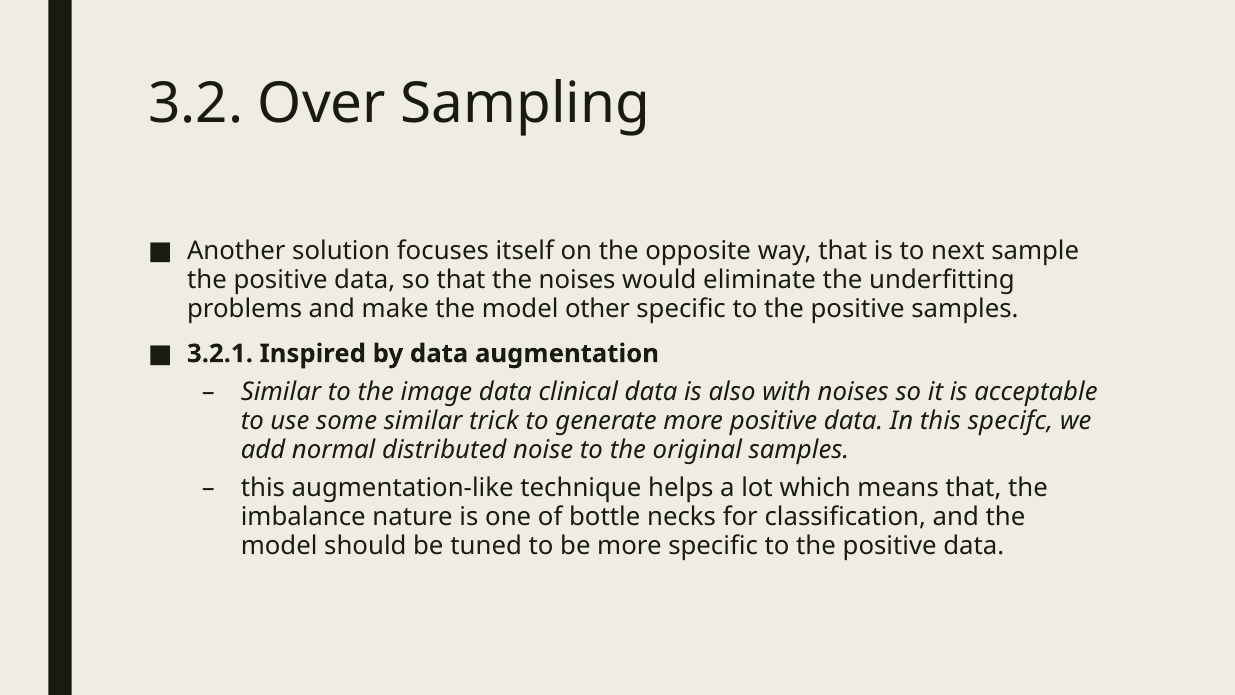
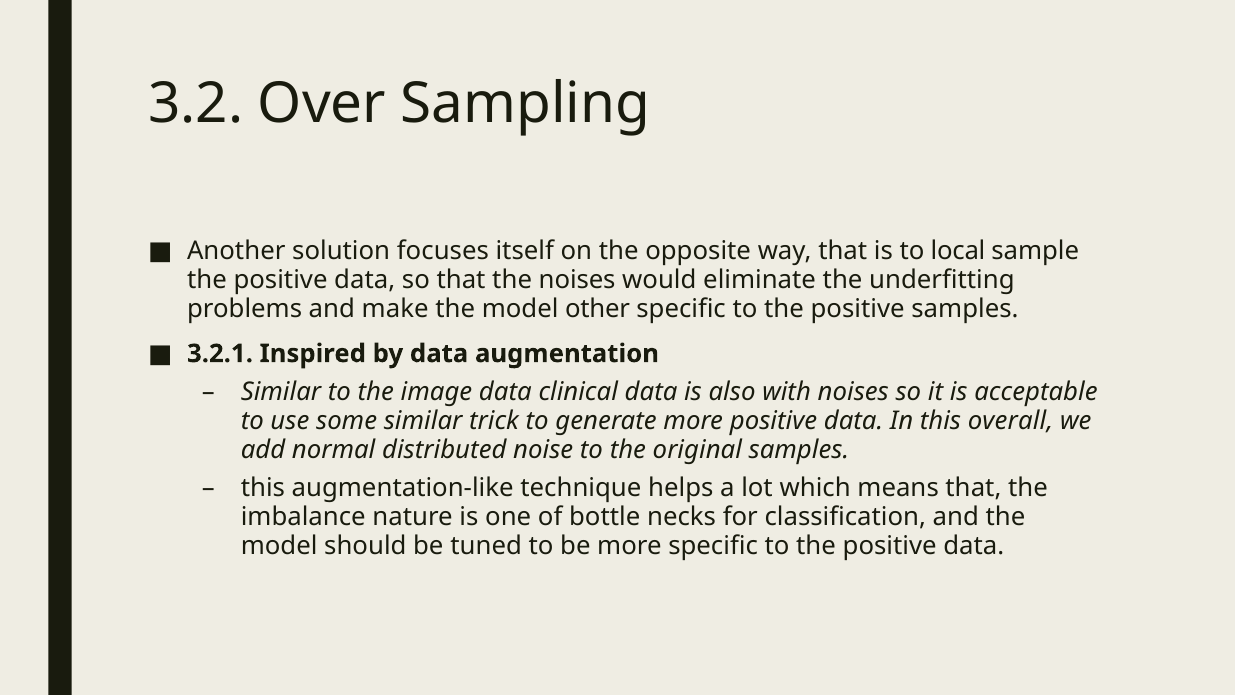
next: next -> local
specifc: specifc -> overall
